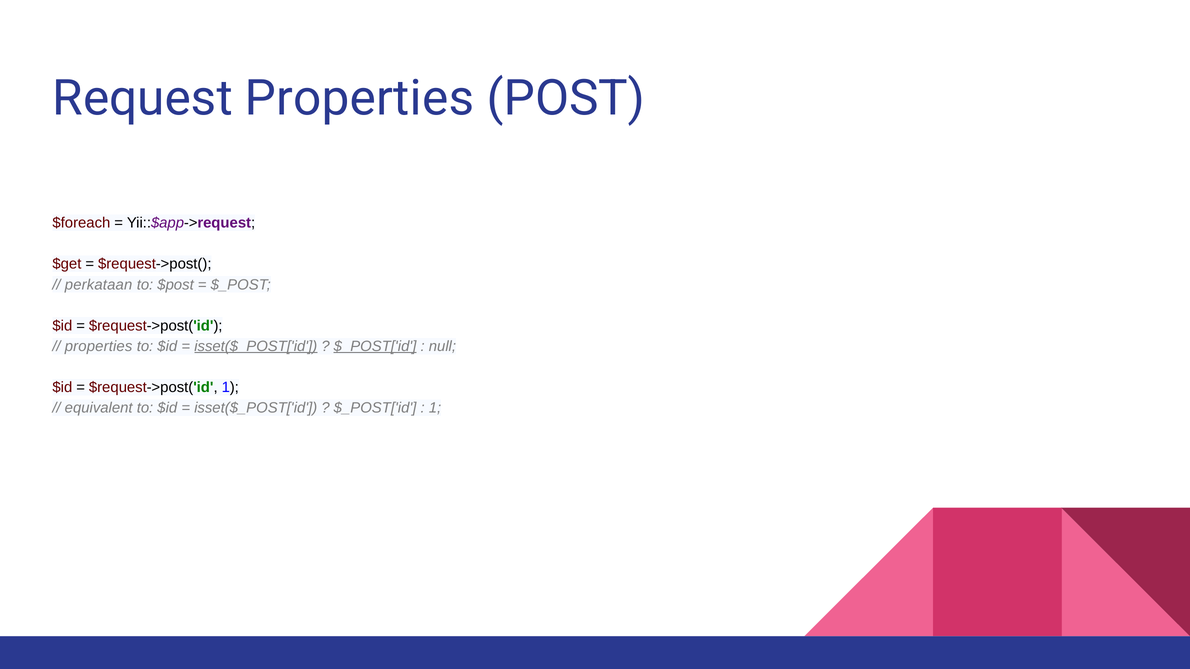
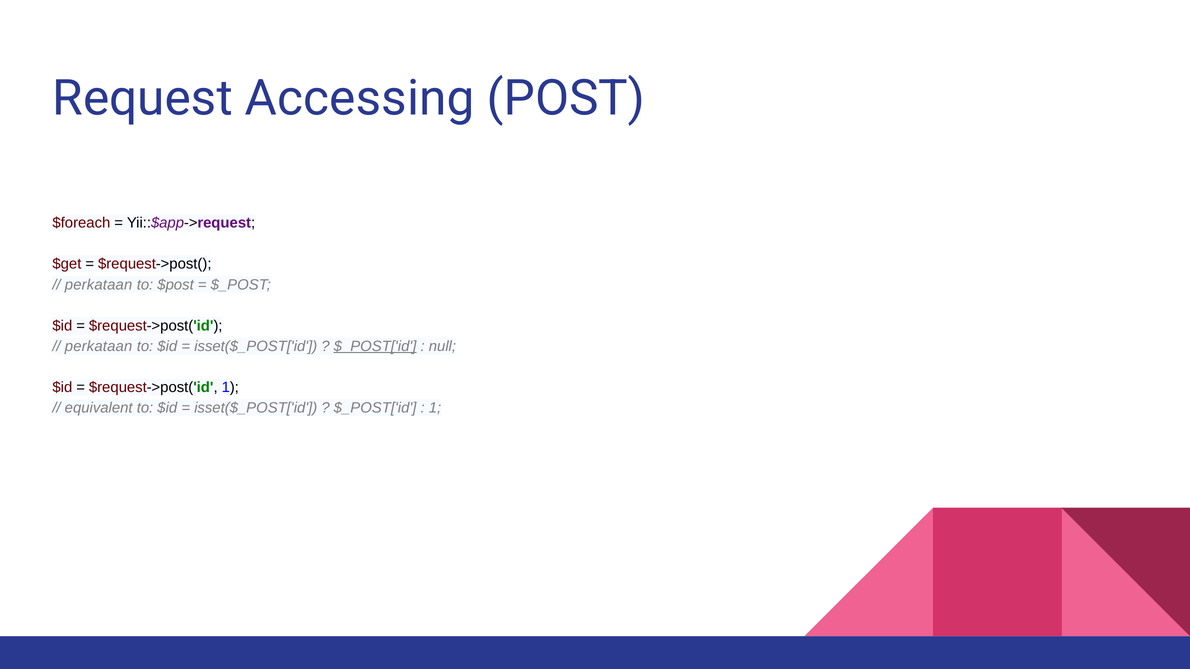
Request Properties: Properties -> Accessing
properties at (99, 346): properties -> perkataan
isset($_POST['id at (256, 346) underline: present -> none
